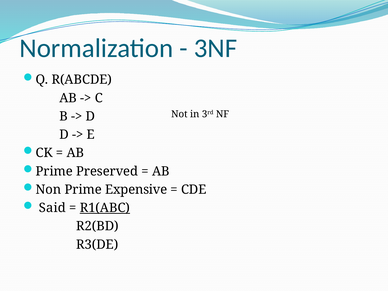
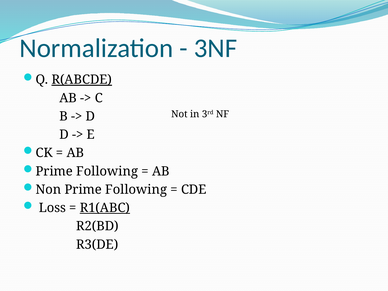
R(ABCDE underline: none -> present
Preserved at (107, 171): Preserved -> Following
Non Prime Expensive: Expensive -> Following
Said: Said -> Loss
